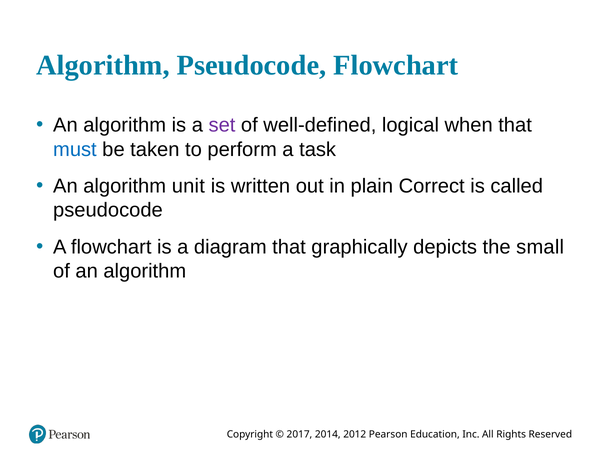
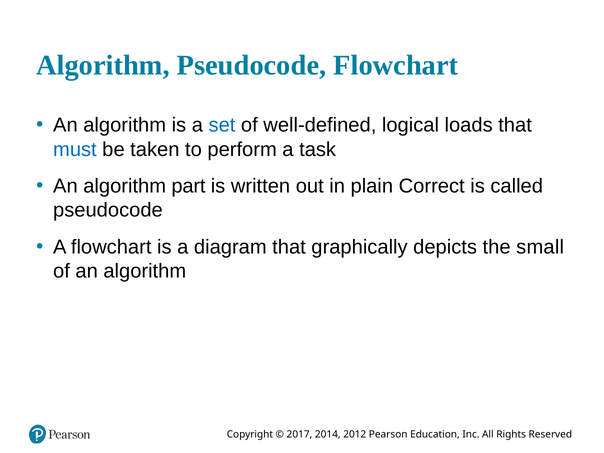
set colour: purple -> blue
when: when -> loads
unit: unit -> part
